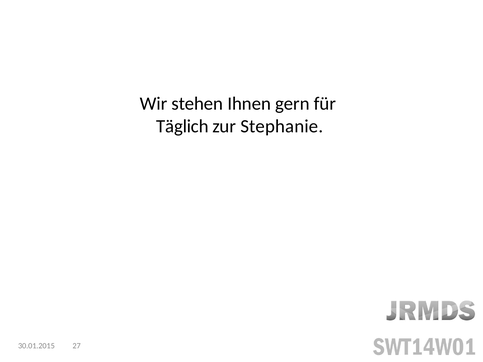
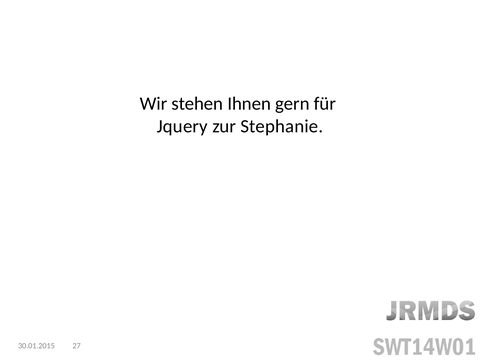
Täglich: Täglich -> Jquery
